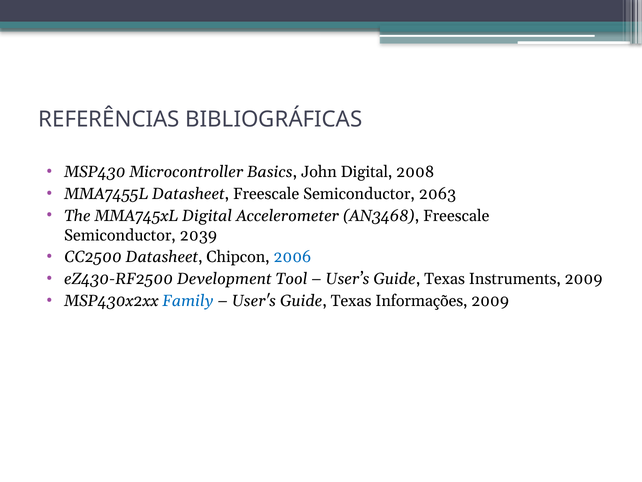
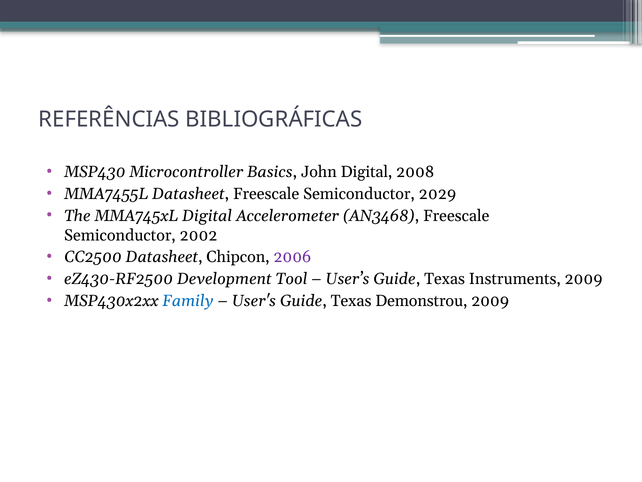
2063: 2063 -> 2029
2039: 2039 -> 2002
2006 colour: blue -> purple
Informações: Informações -> Demonstrou
